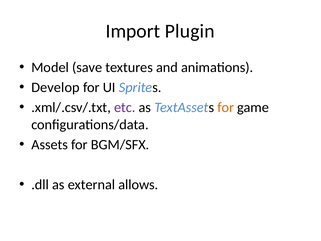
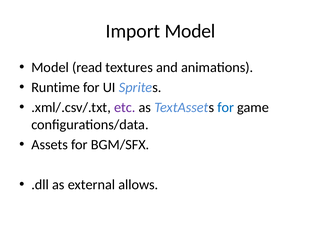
Import Plugin: Plugin -> Model
save: save -> read
Develop: Develop -> Runtime
for at (226, 107) colour: orange -> blue
